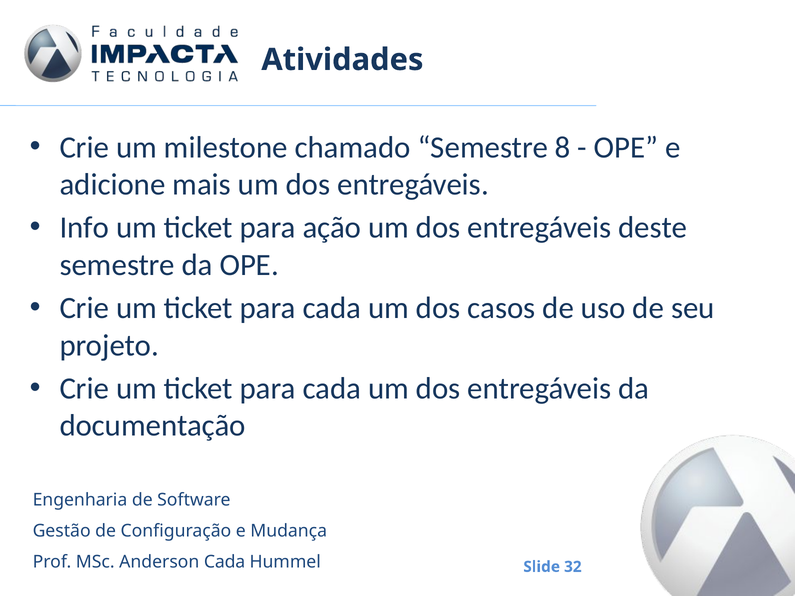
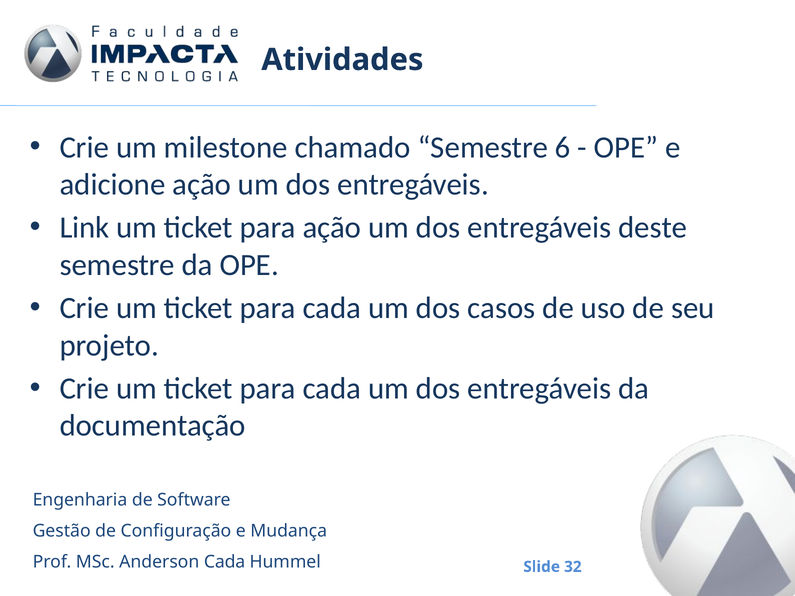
8: 8 -> 6
adicione mais: mais -> ação
Info: Info -> Link
